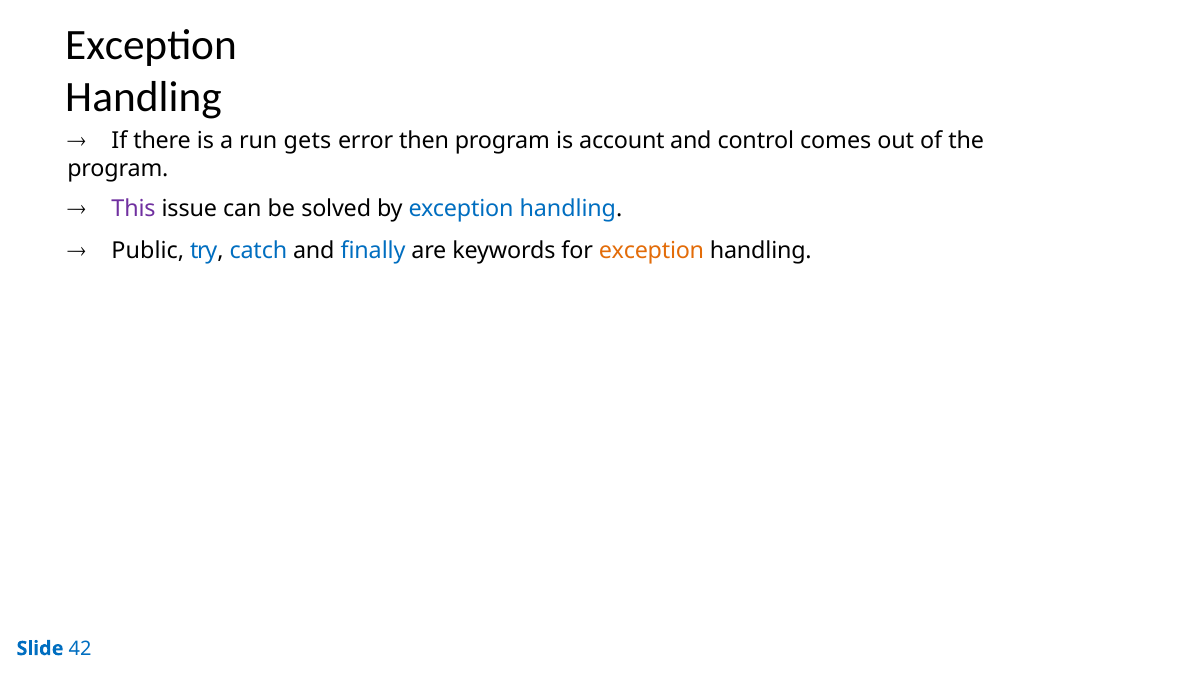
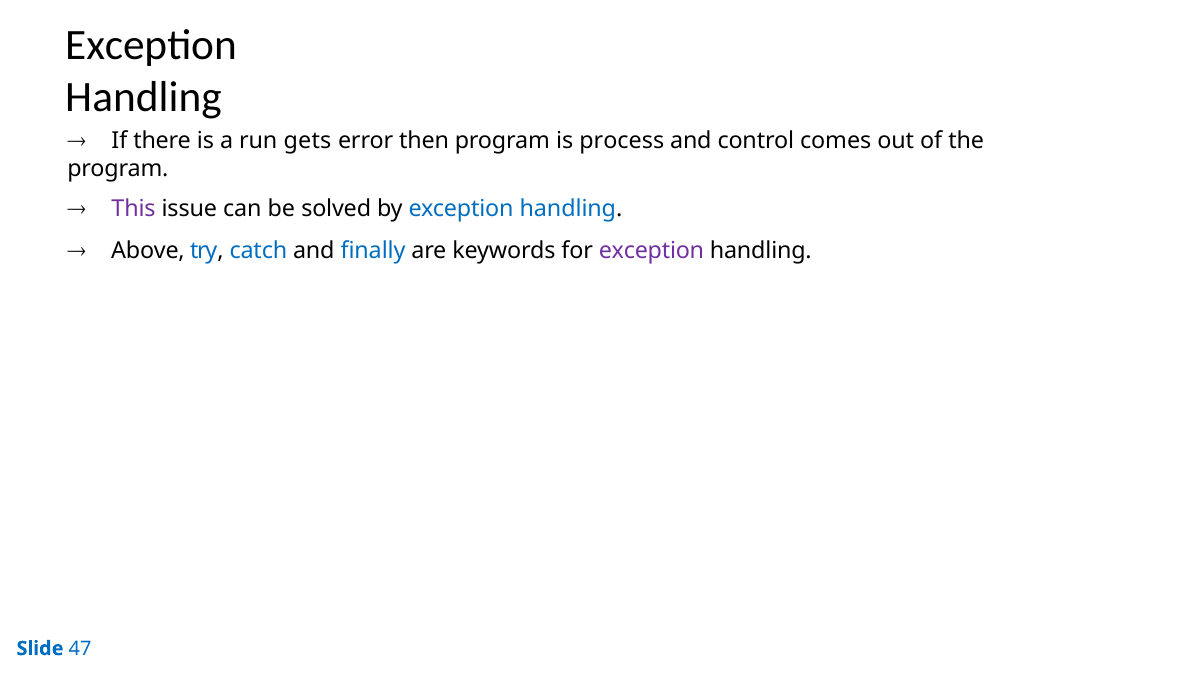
account: account -> process
Public: Public -> Above
exception at (651, 251) colour: orange -> purple
42: 42 -> 47
